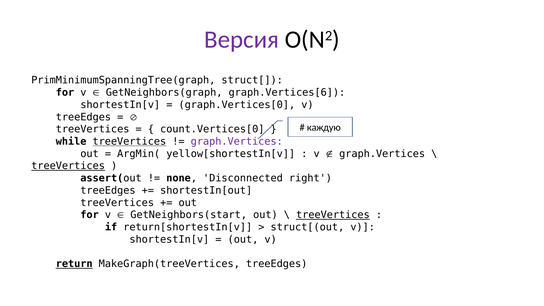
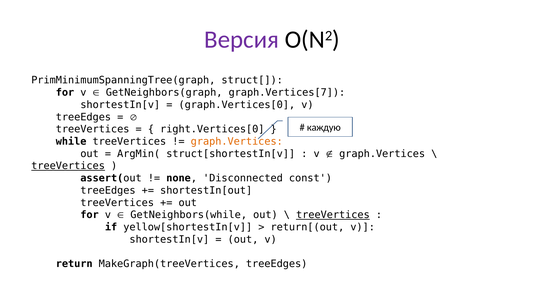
graph.Vertices[6: graph.Vertices[6 -> graph.Vertices[7
count.Vertices[0: count.Vertices[0 -> right.Vertices[0
treeVertices at (129, 141) underline: present -> none
graph.Vertices at (237, 141) colour: purple -> orange
yellow[shortestIn[v: yellow[shortestIn[v -> struct[shortestIn[v
right: right -> const
GetNeighbors(start: GetNeighbors(start -> GetNeighbors(while
return[shortestIn[v: return[shortestIn[v -> yellow[shortestIn[v
struct[(out: struct[(out -> return[(out
return underline: present -> none
